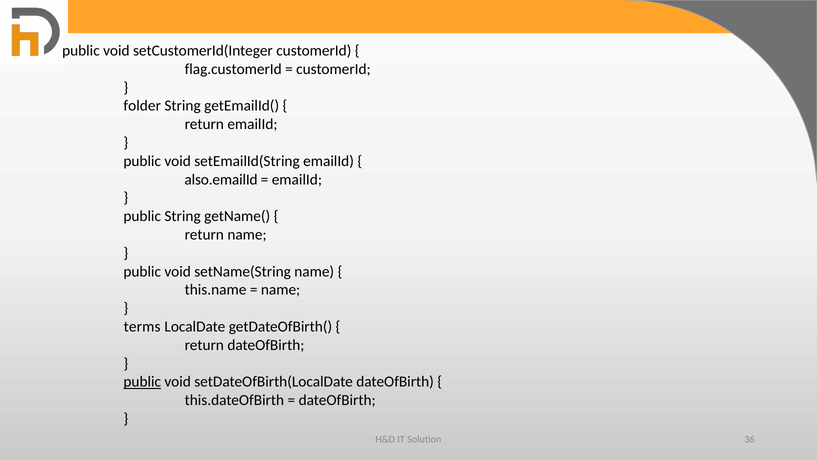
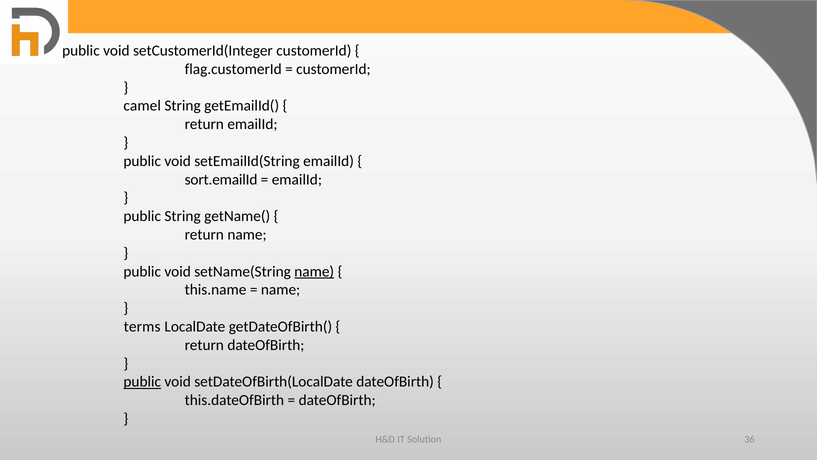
folder: folder -> camel
also.emailId: also.emailId -> sort.emailId
name at (314, 271) underline: none -> present
